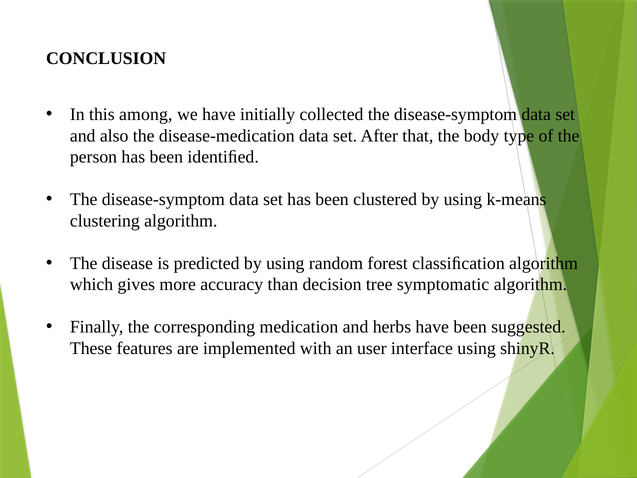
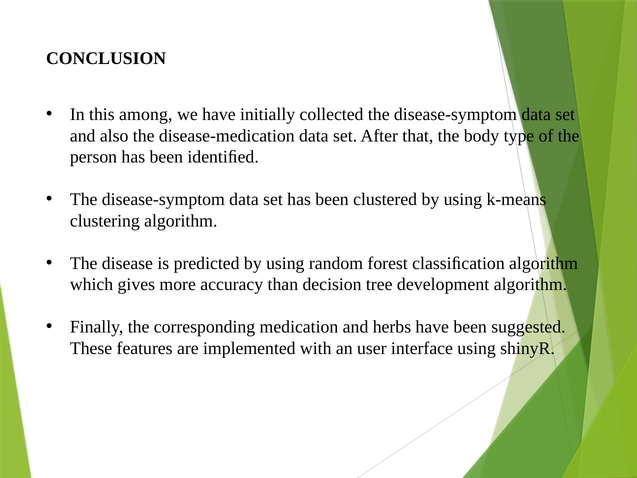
symptomatic: symptomatic -> development
